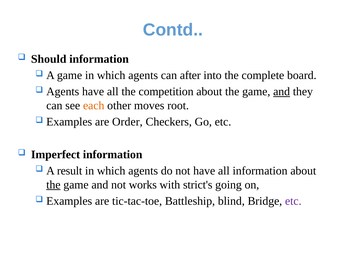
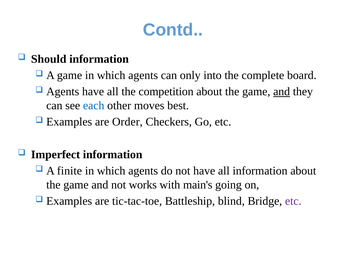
after: after -> only
each colour: orange -> blue
root: root -> best
result: result -> finite
the at (53, 185) underline: present -> none
strict's: strict's -> main's
